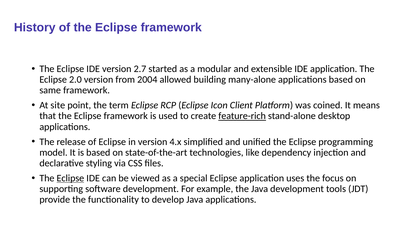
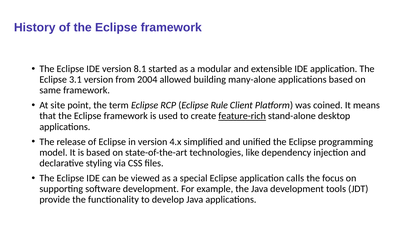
2.7: 2.7 -> 8.1
2.0: 2.0 -> 3.1
Icon: Icon -> Rule
Eclipse at (70, 179) underline: present -> none
uses: uses -> calls
